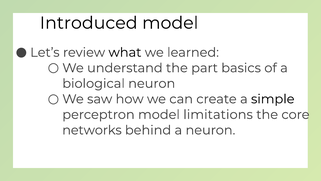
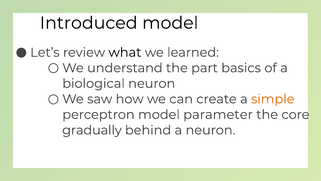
simple colour: black -> orange
limitations: limitations -> parameter
networks: networks -> gradually
